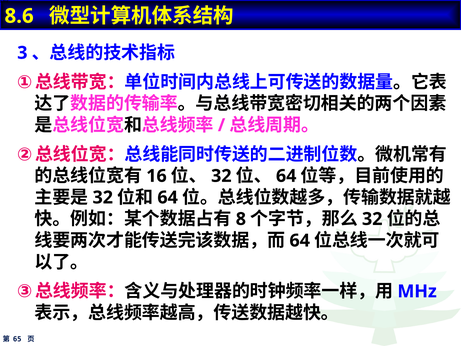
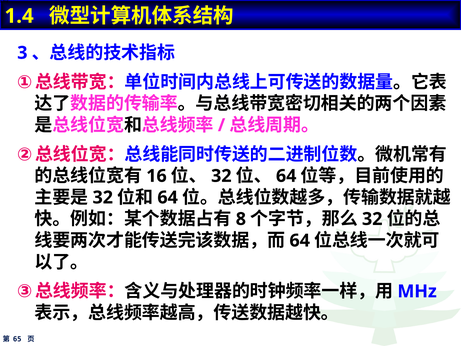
8.6: 8.6 -> 1.4
